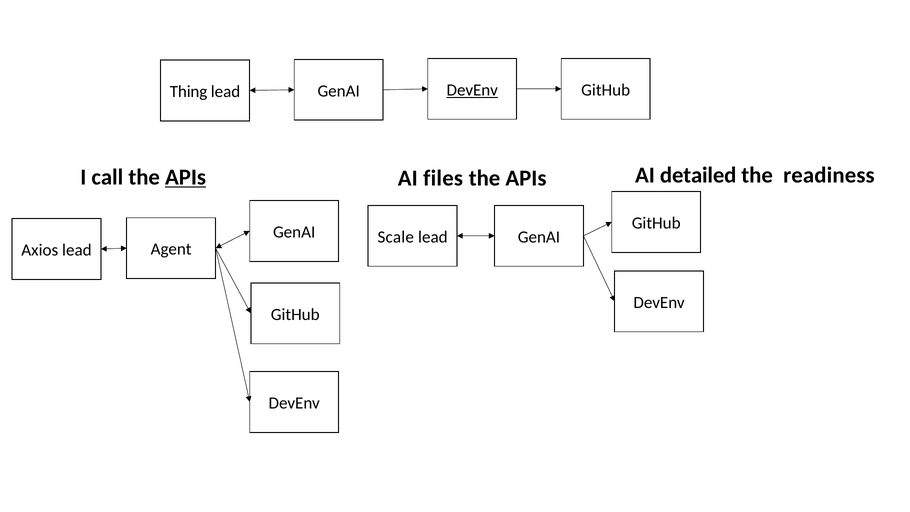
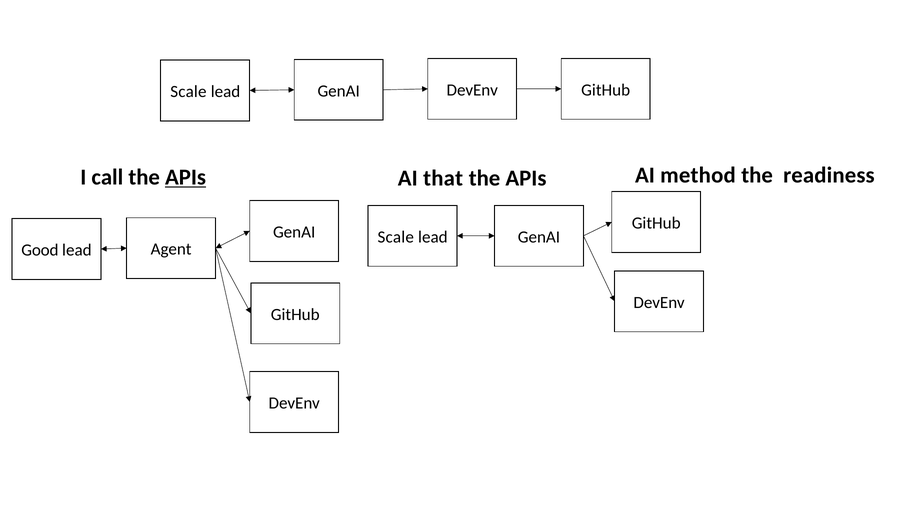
DevEnv at (472, 90) underline: present -> none
Thing at (189, 92): Thing -> Scale
files: files -> that
detailed: detailed -> method
Axios: Axios -> Good
